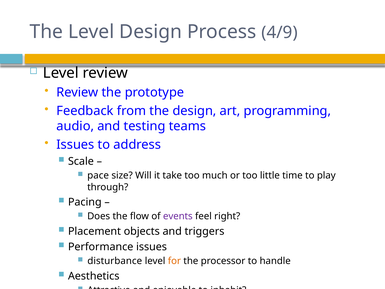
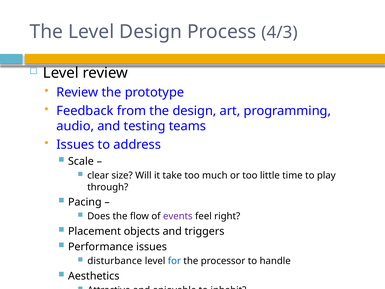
4/9: 4/9 -> 4/3
pace: pace -> clear
for colour: orange -> blue
